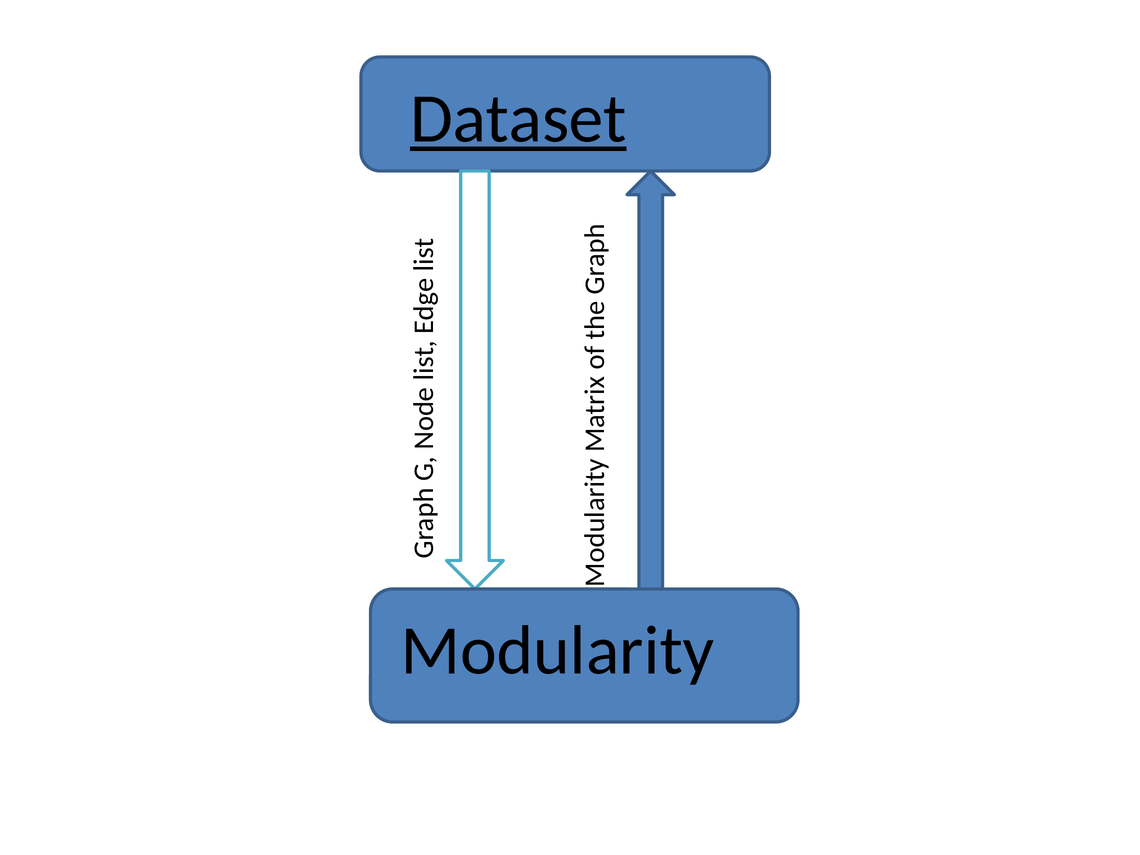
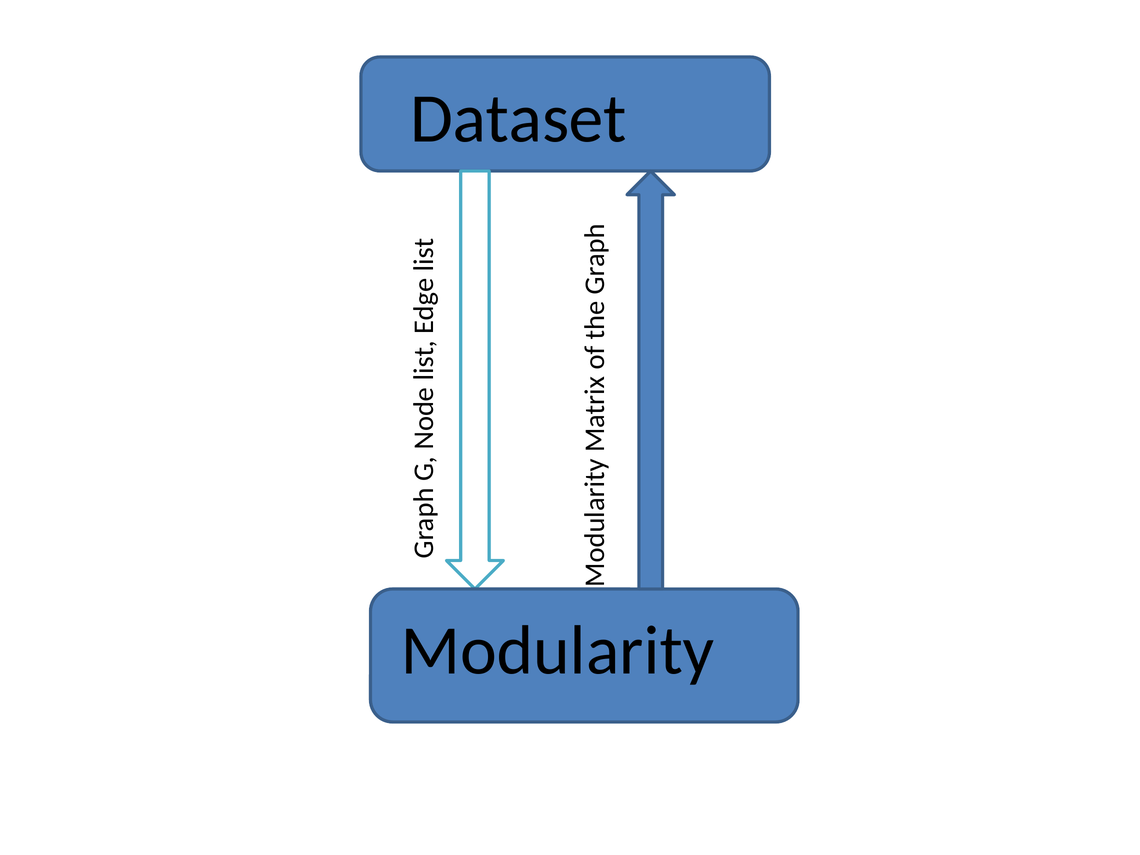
Dataset underline: present -> none
